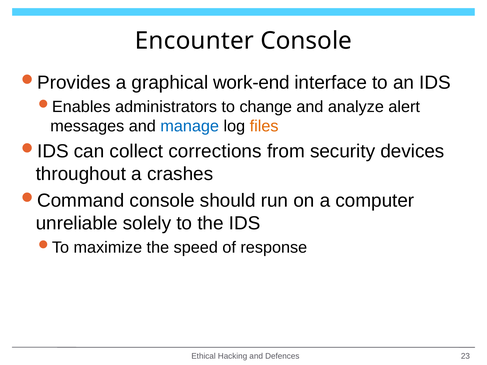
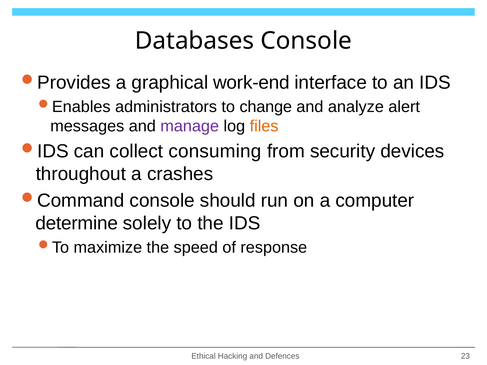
Encounter: Encounter -> Databases
manage colour: blue -> purple
corrections: corrections -> consuming
unreliable: unreliable -> determine
